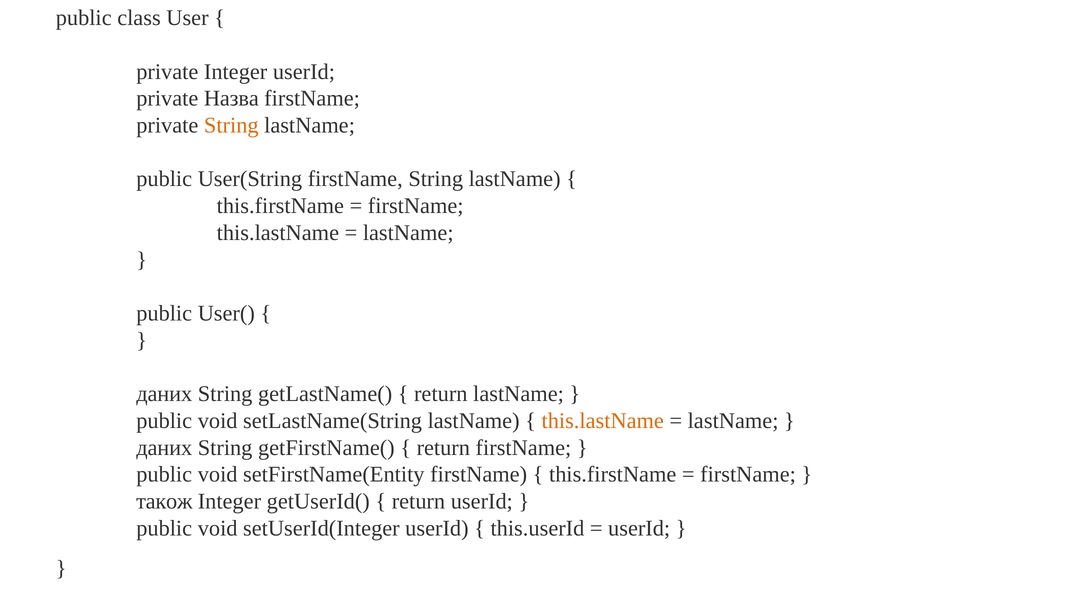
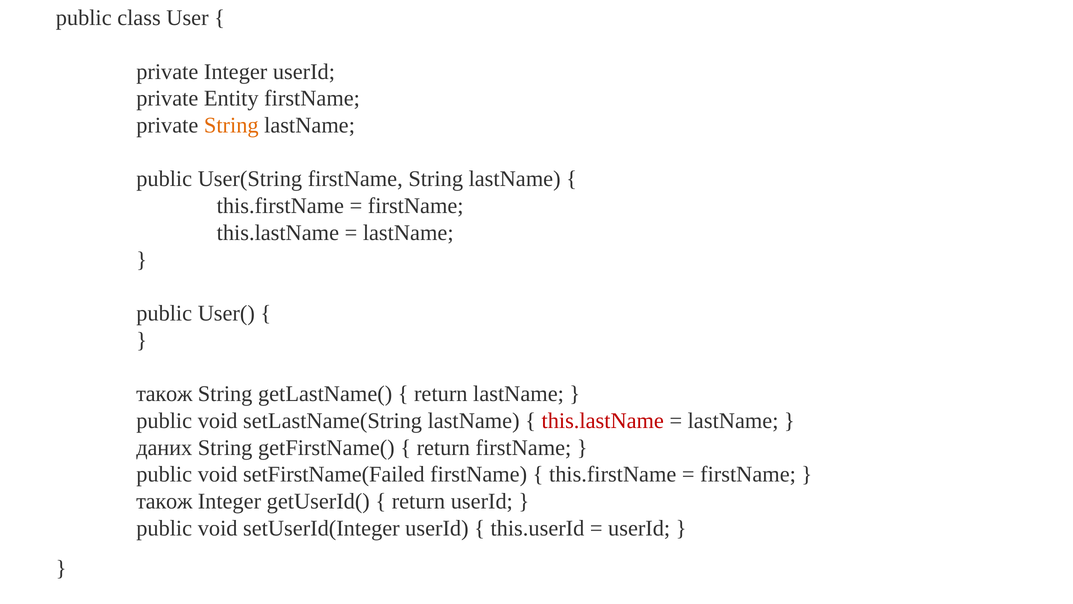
Назва: Назва -> Entity
даних at (164, 394): даних -> також
this.lastName at (603, 420) colour: orange -> red
setFirstName(Entity: setFirstName(Entity -> setFirstName(Failed
